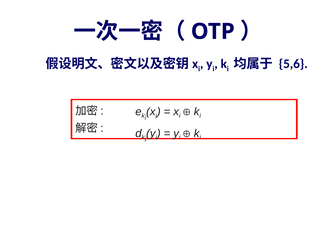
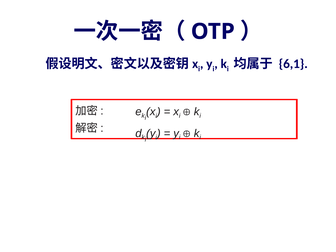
5,6: 5,6 -> 6,1
